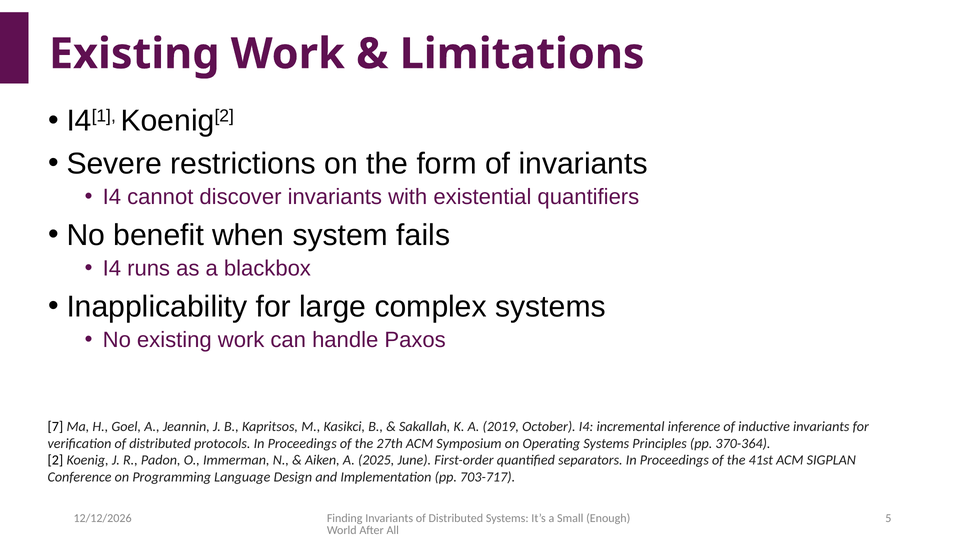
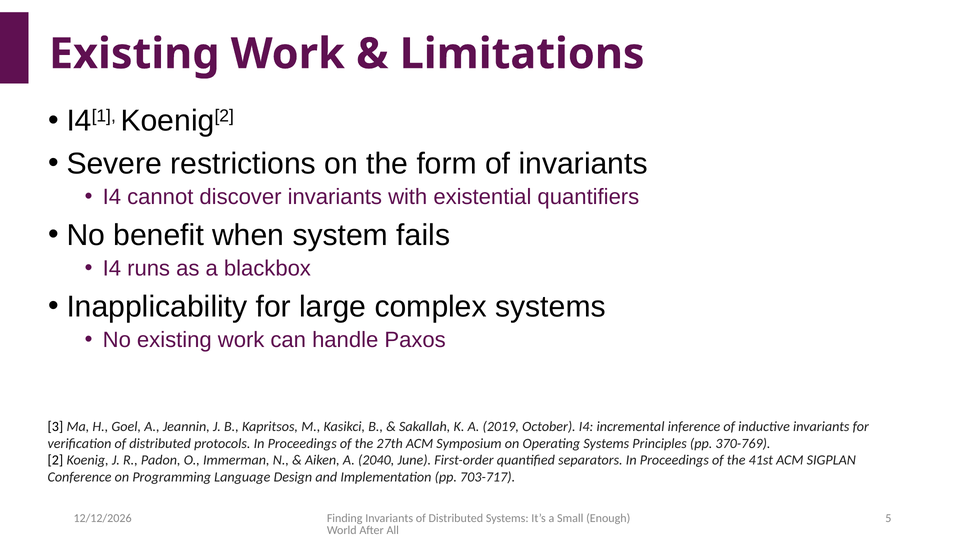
7: 7 -> 3
370-364: 370-364 -> 370-769
2025: 2025 -> 2040
